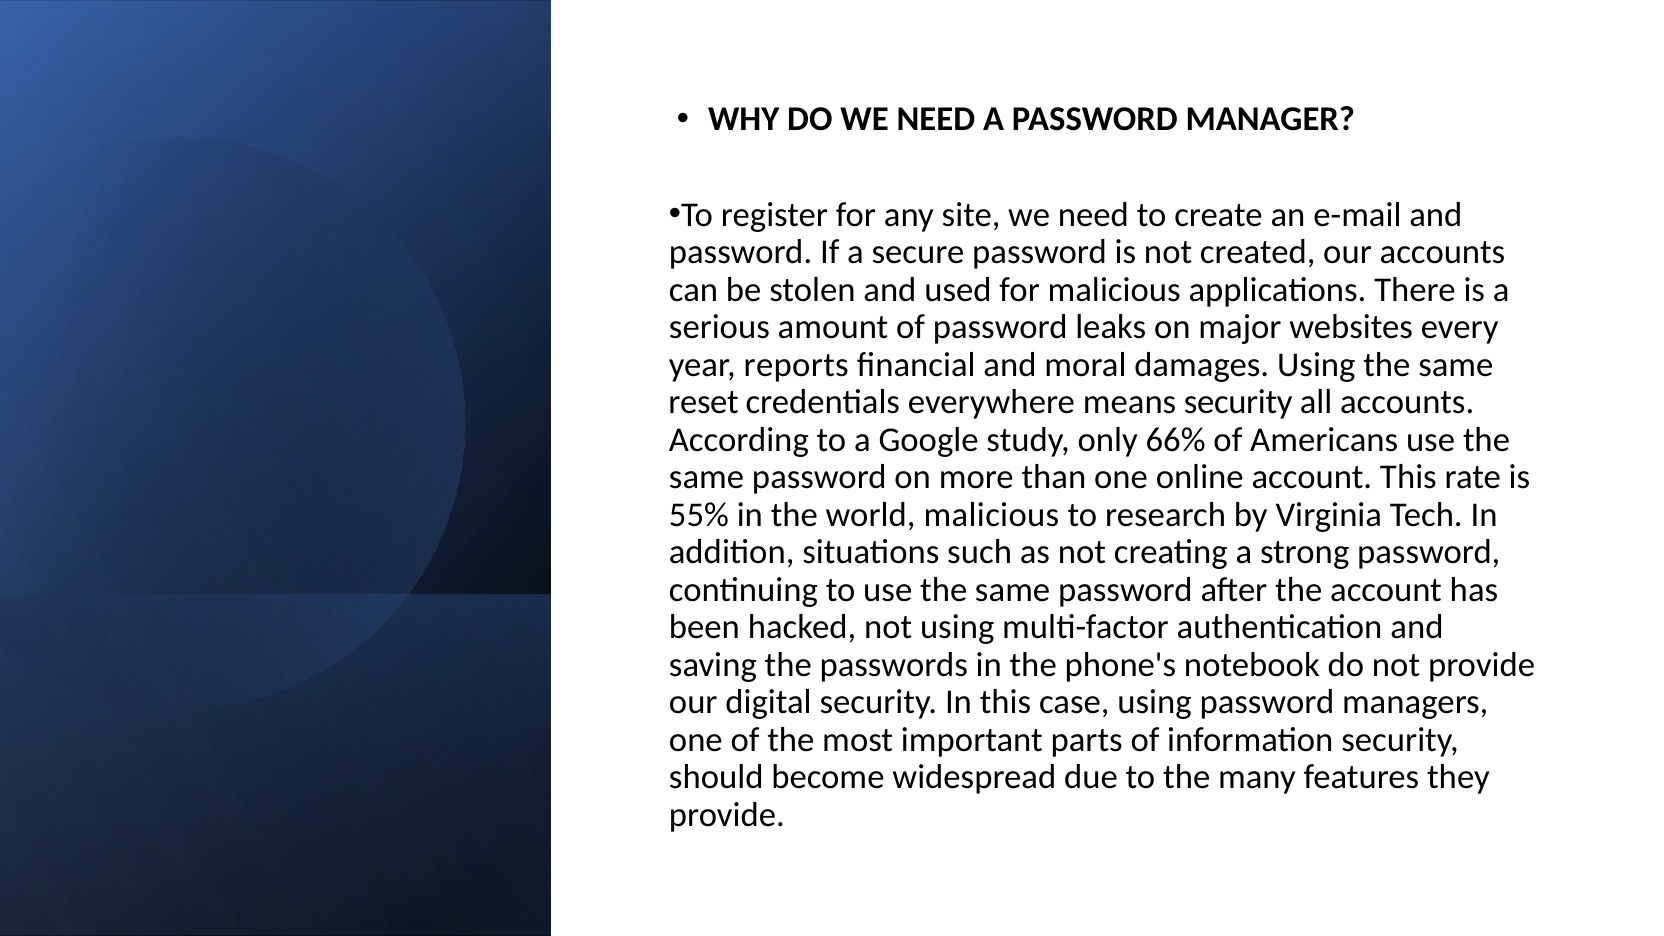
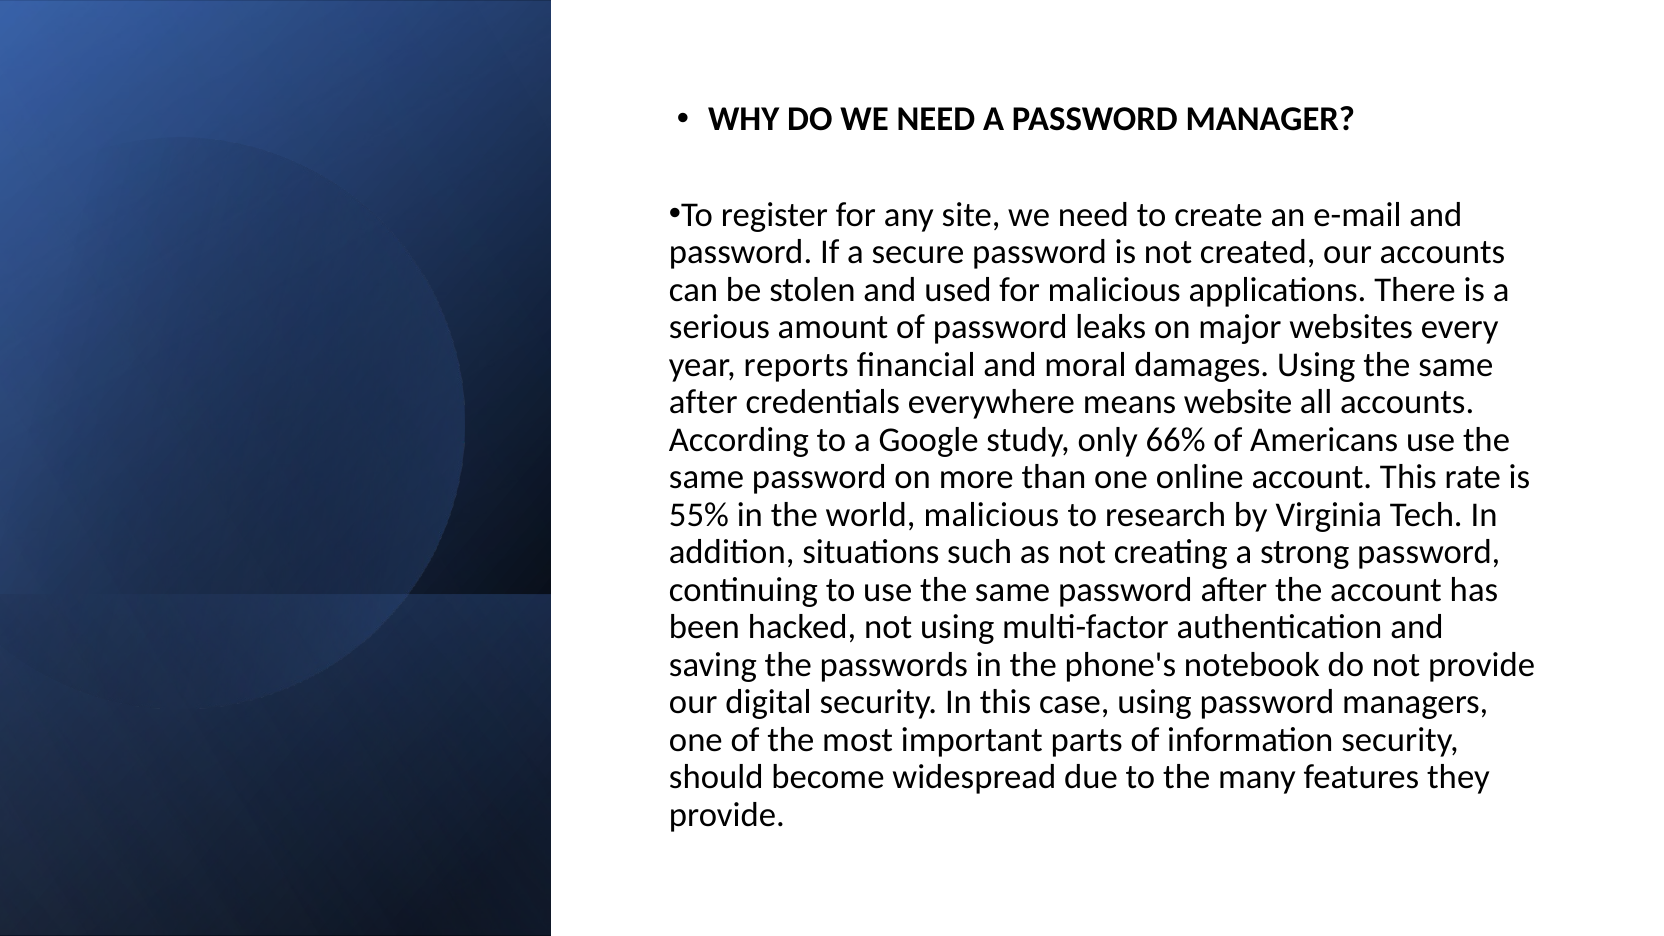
reset at (704, 402): reset -> after
means security: security -> website
